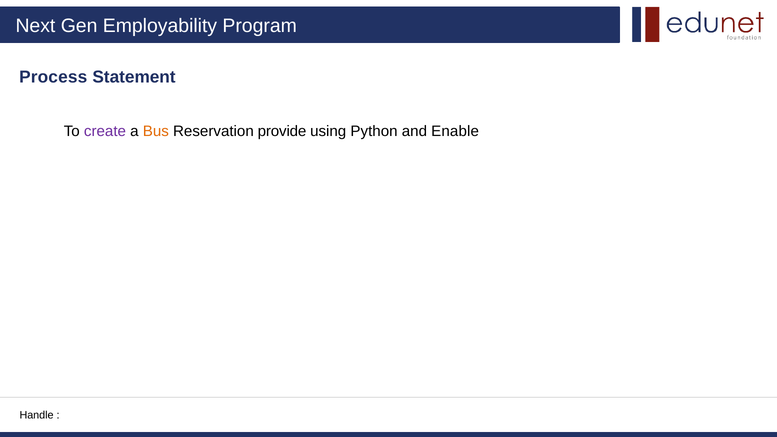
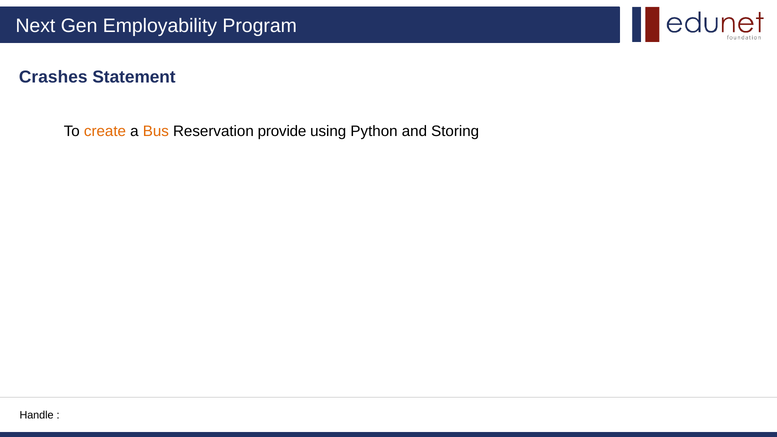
Process: Process -> Crashes
create colour: purple -> orange
Enable: Enable -> Storing
